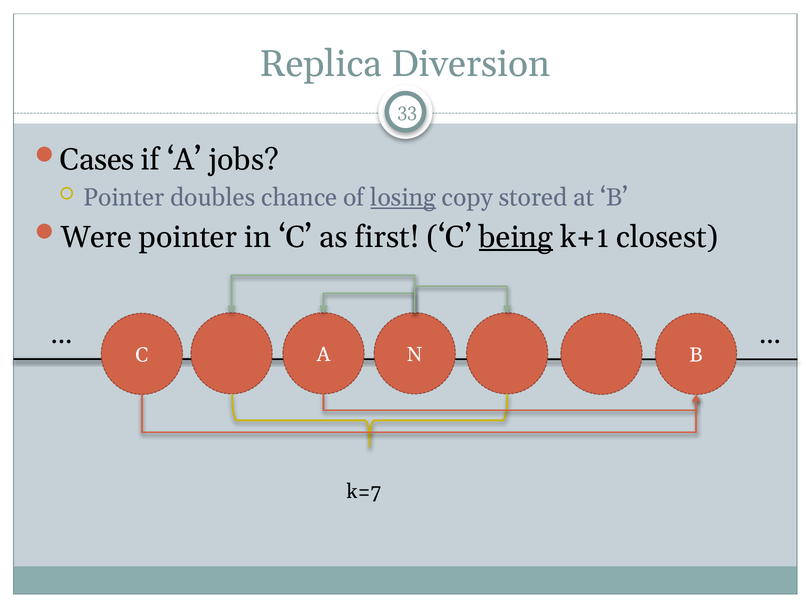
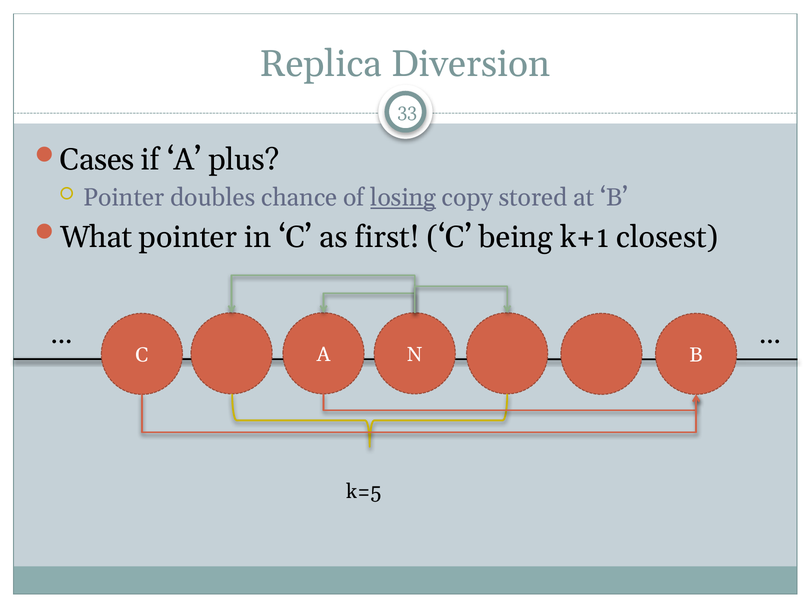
jobs: jobs -> plus
Were: Were -> What
being underline: present -> none
k=7: k=7 -> k=5
